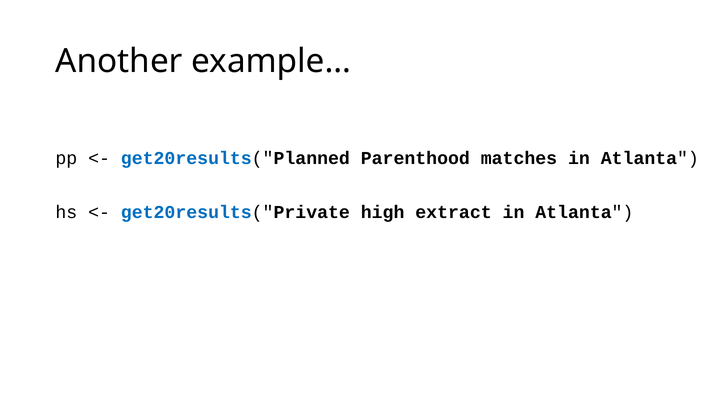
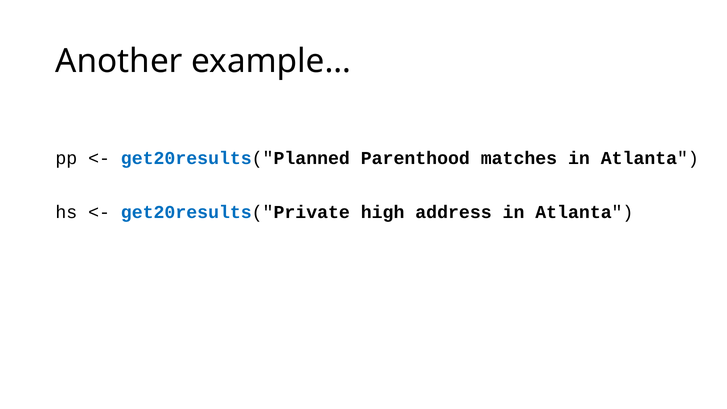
extract: extract -> address
